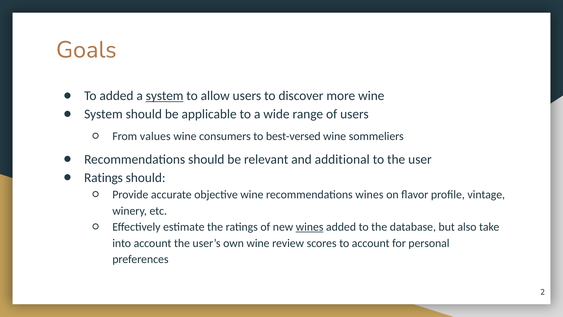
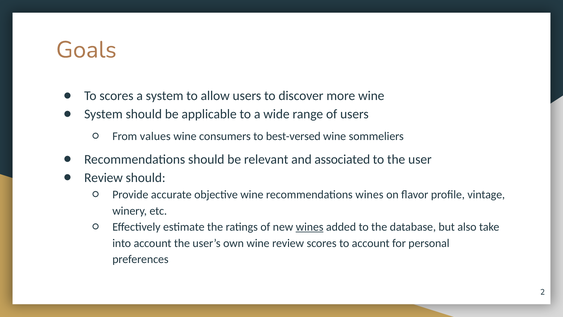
To added: added -> scores
system at (165, 96) underline: present -> none
additional: additional -> associated
Ratings at (104, 177): Ratings -> Review
